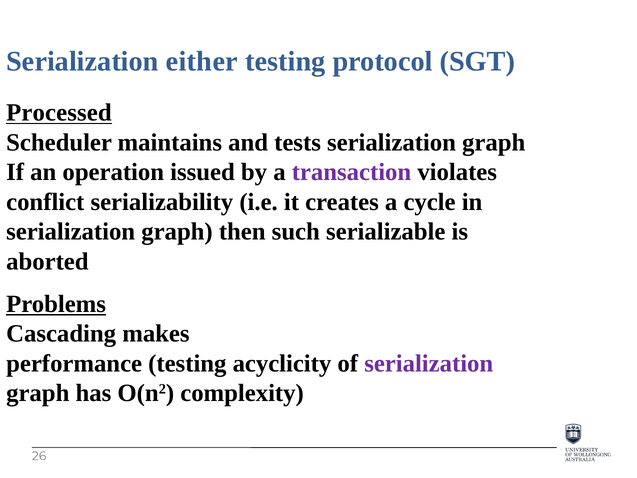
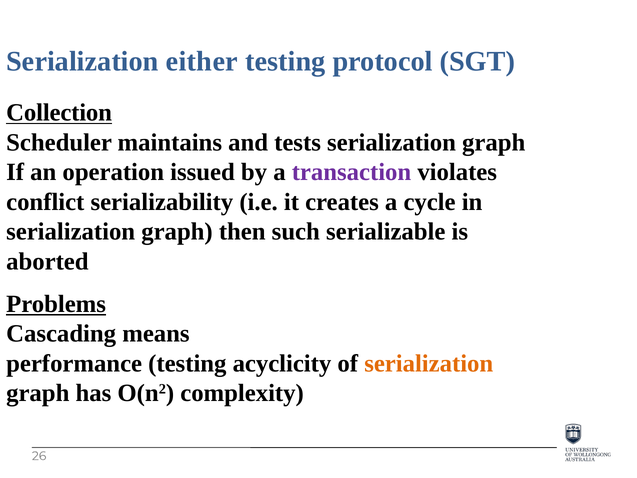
Processed: Processed -> Collection
makes: makes -> means
serialization at (429, 363) colour: purple -> orange
